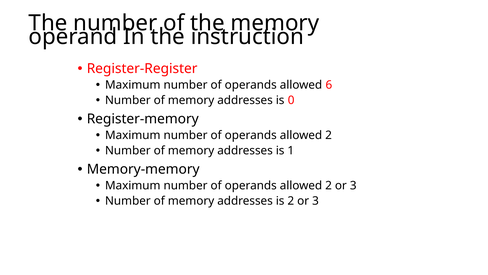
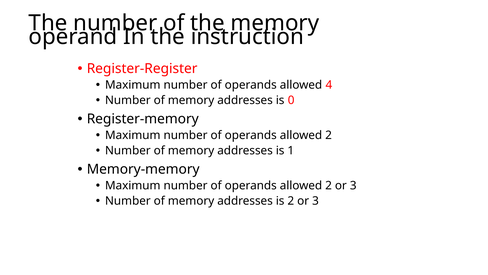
6: 6 -> 4
